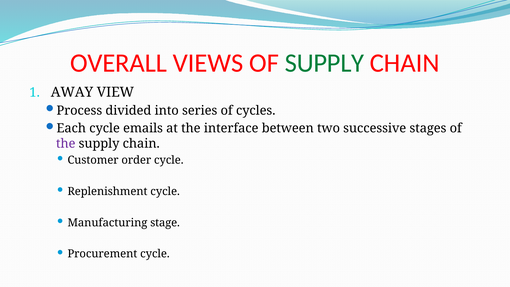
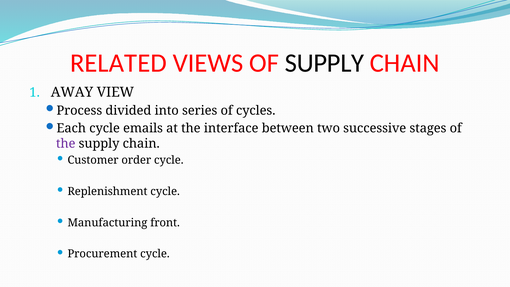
OVERALL: OVERALL -> RELATED
SUPPLY at (324, 63) colour: green -> black
stage: stage -> front
